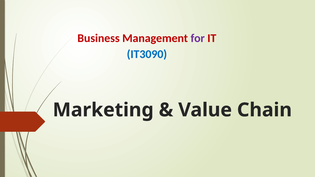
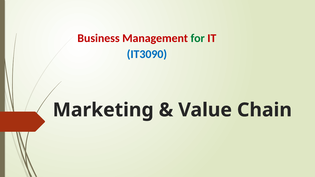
for colour: purple -> green
